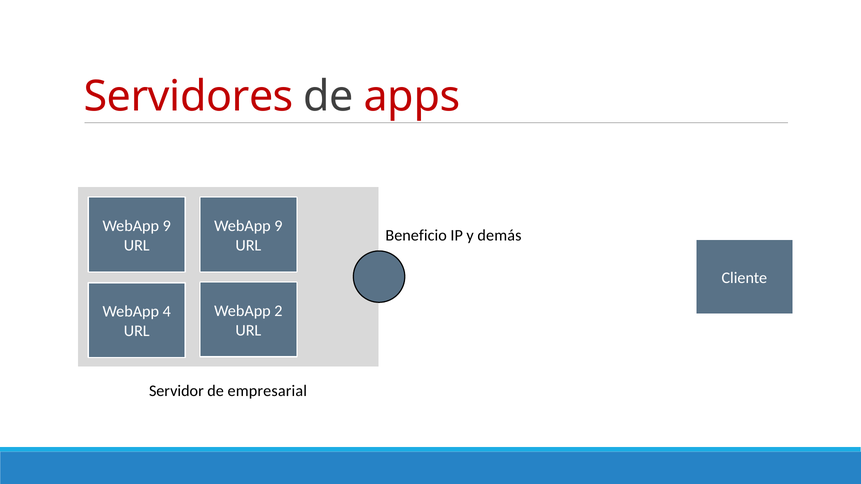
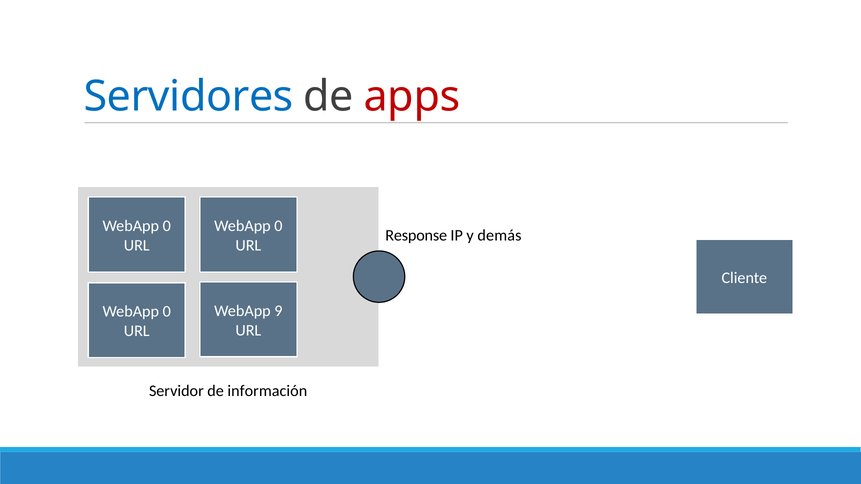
Servidores colour: red -> blue
9 at (167, 226): 9 -> 0
9 at (278, 226): 9 -> 0
Beneficio: Beneficio -> Response
2: 2 -> 9
4 at (167, 312): 4 -> 0
empresarial: empresarial -> información
